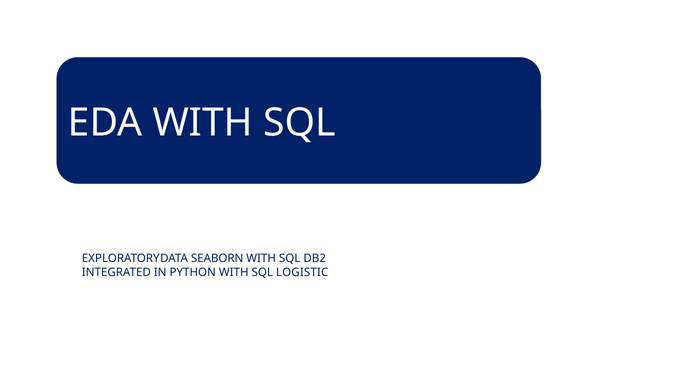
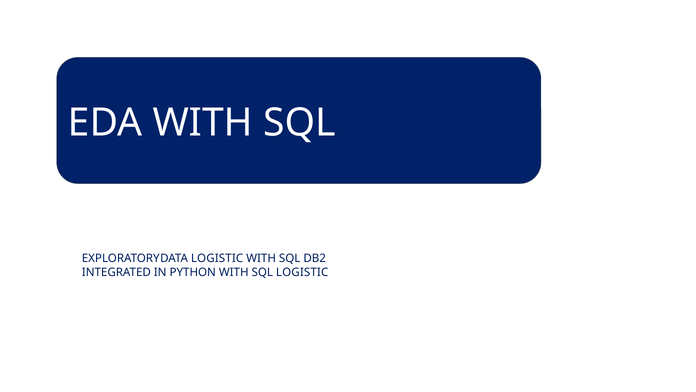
SEABORN at (217, 258): SEABORN -> LOGISTIC
